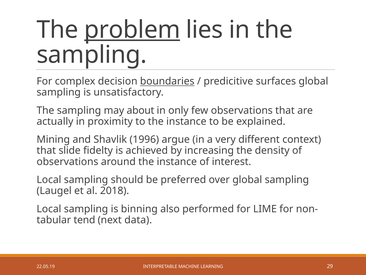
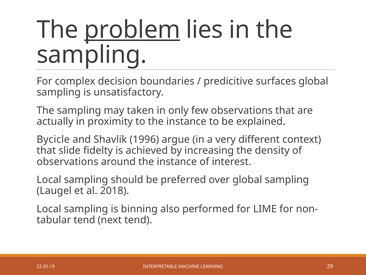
boundaries underline: present -> none
about: about -> taken
Mining: Mining -> Bycicle
next data: data -> tend
